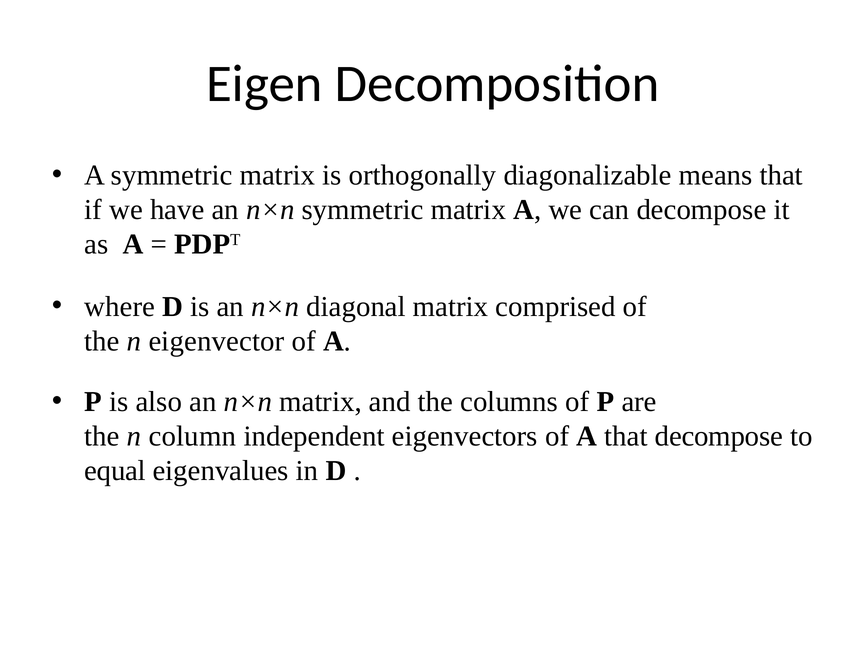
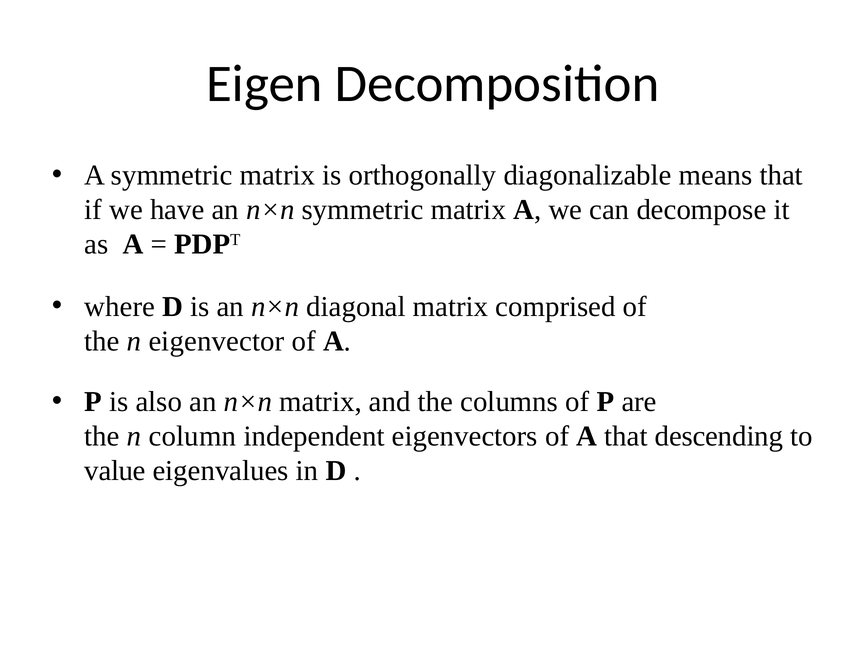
that decompose: decompose -> descending
equal: equal -> value
